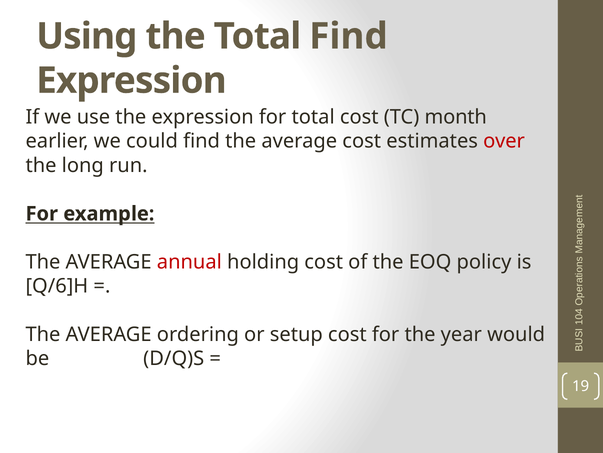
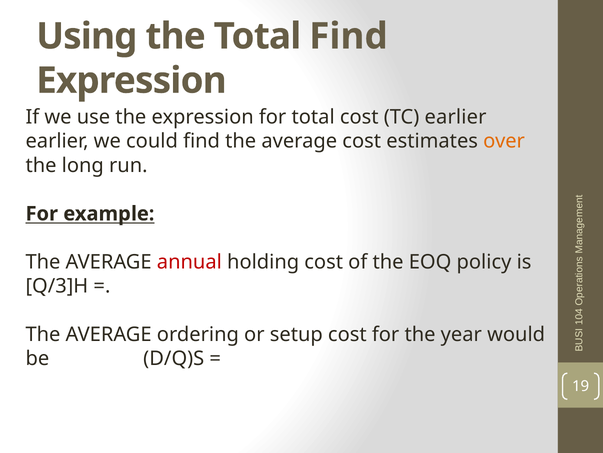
TC month: month -> earlier
over colour: red -> orange
Q/6]H: Q/6]H -> Q/3]H
